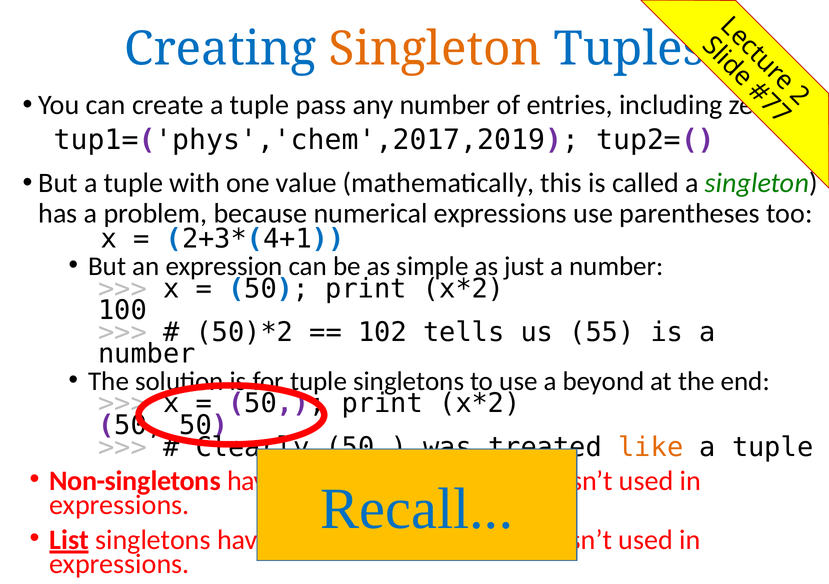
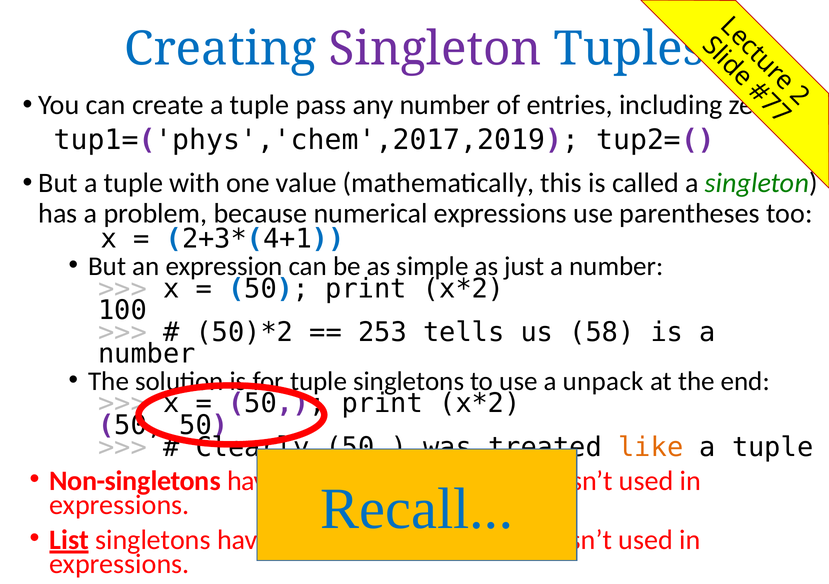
Singleton at (435, 49) colour: orange -> purple
102: 102 -> 253
55: 55 -> 58
beyond: beyond -> unpack
